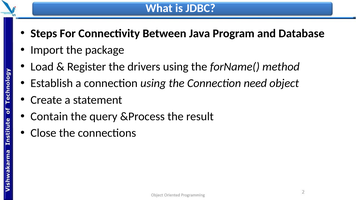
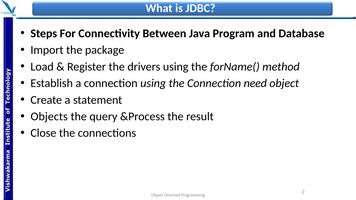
Contain: Contain -> Objects
